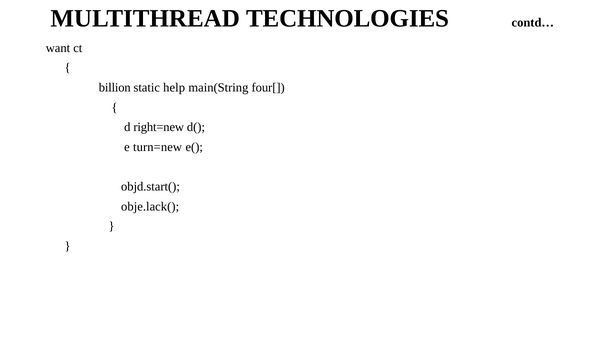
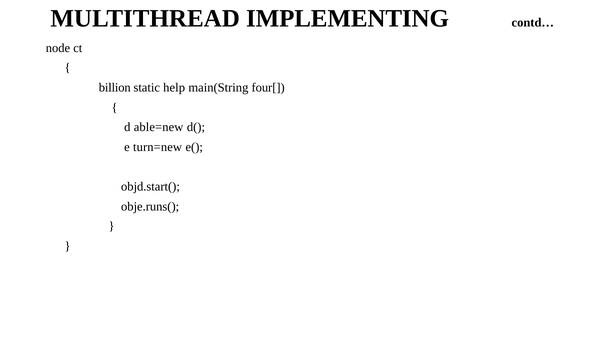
TECHNOLOGIES: TECHNOLOGIES -> IMPLEMENTING
want: want -> node
right=new: right=new -> able=new
obje.lack(: obje.lack( -> obje.runs(
